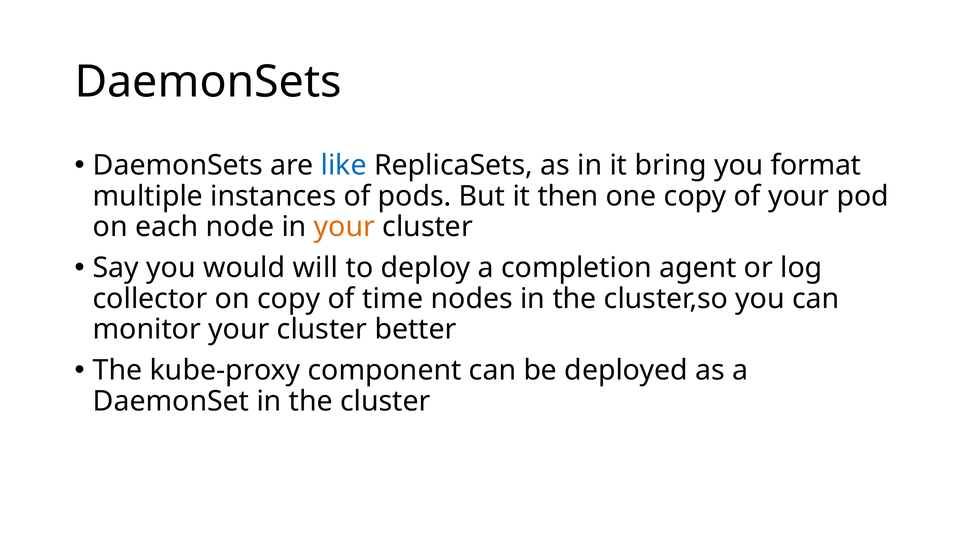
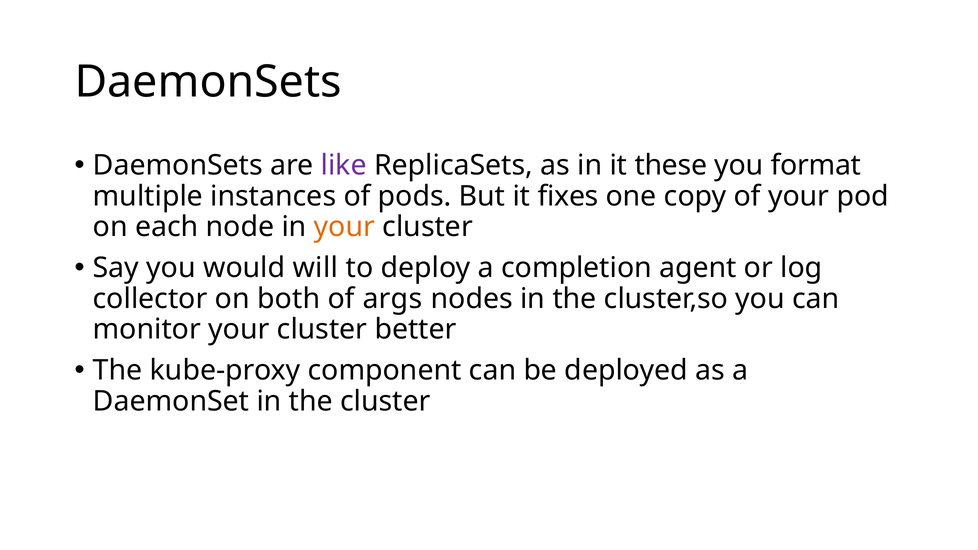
like colour: blue -> purple
bring: bring -> these
then: then -> fixes
on copy: copy -> both
time: time -> args
